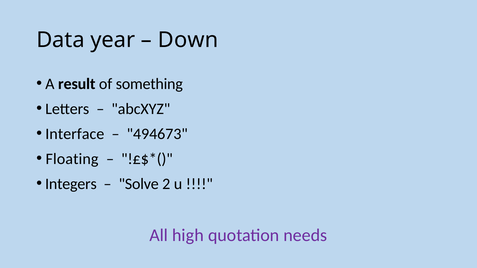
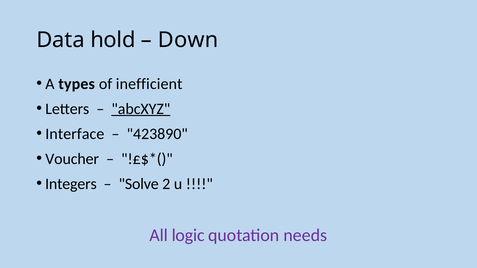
year: year -> hold
result: result -> types
something: something -> inefficient
abcXYZ underline: none -> present
494673: 494673 -> 423890
Floating: Floating -> Voucher
high: high -> logic
